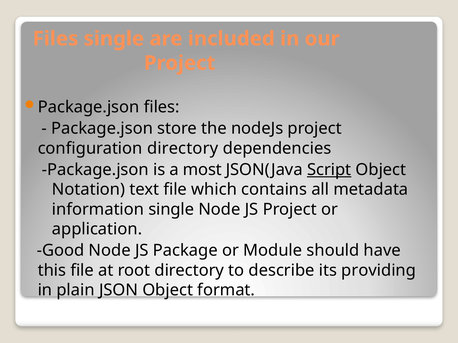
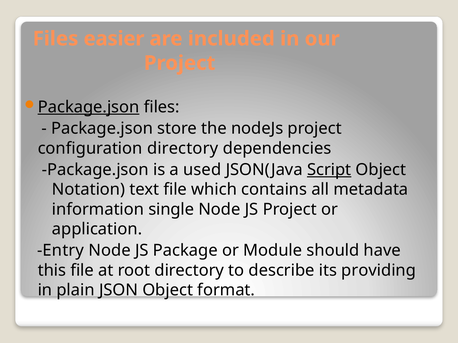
Files single: single -> easier
Package.json at (89, 107) underline: none -> present
most: most -> used
Good: Good -> Entry
